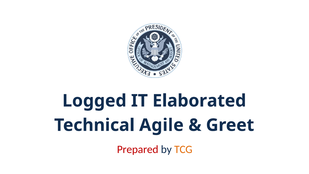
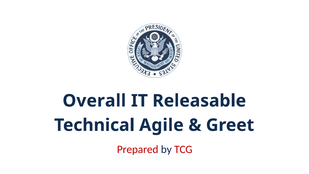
Logged: Logged -> Overall
Elaborated: Elaborated -> Releasable
TCG colour: orange -> red
